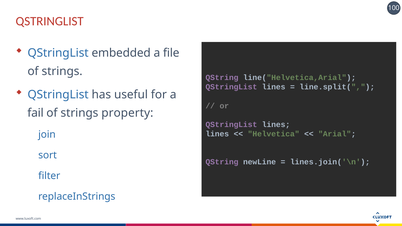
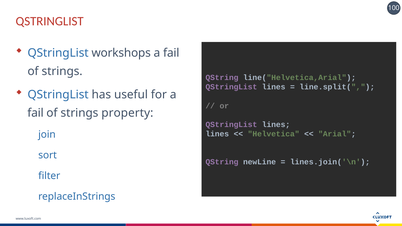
embedded: embedded -> workshops
file at (171, 53): file -> fail
